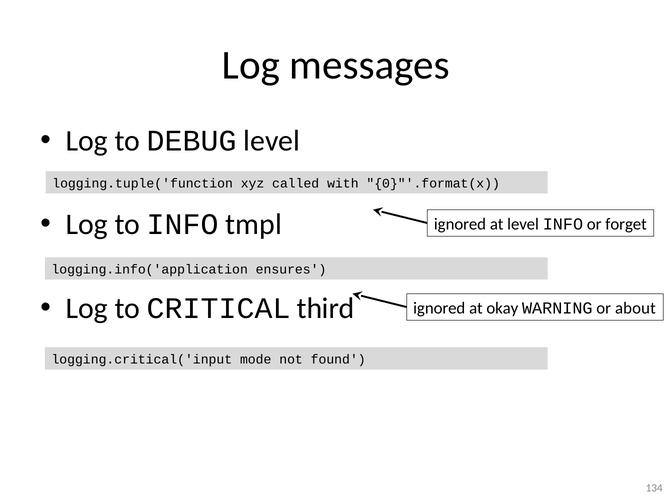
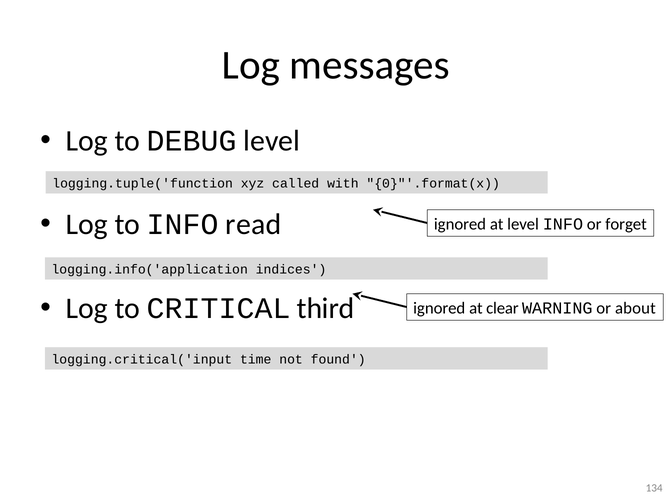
tmpl: tmpl -> read
ensures: ensures -> indices
okay: okay -> clear
mode: mode -> time
